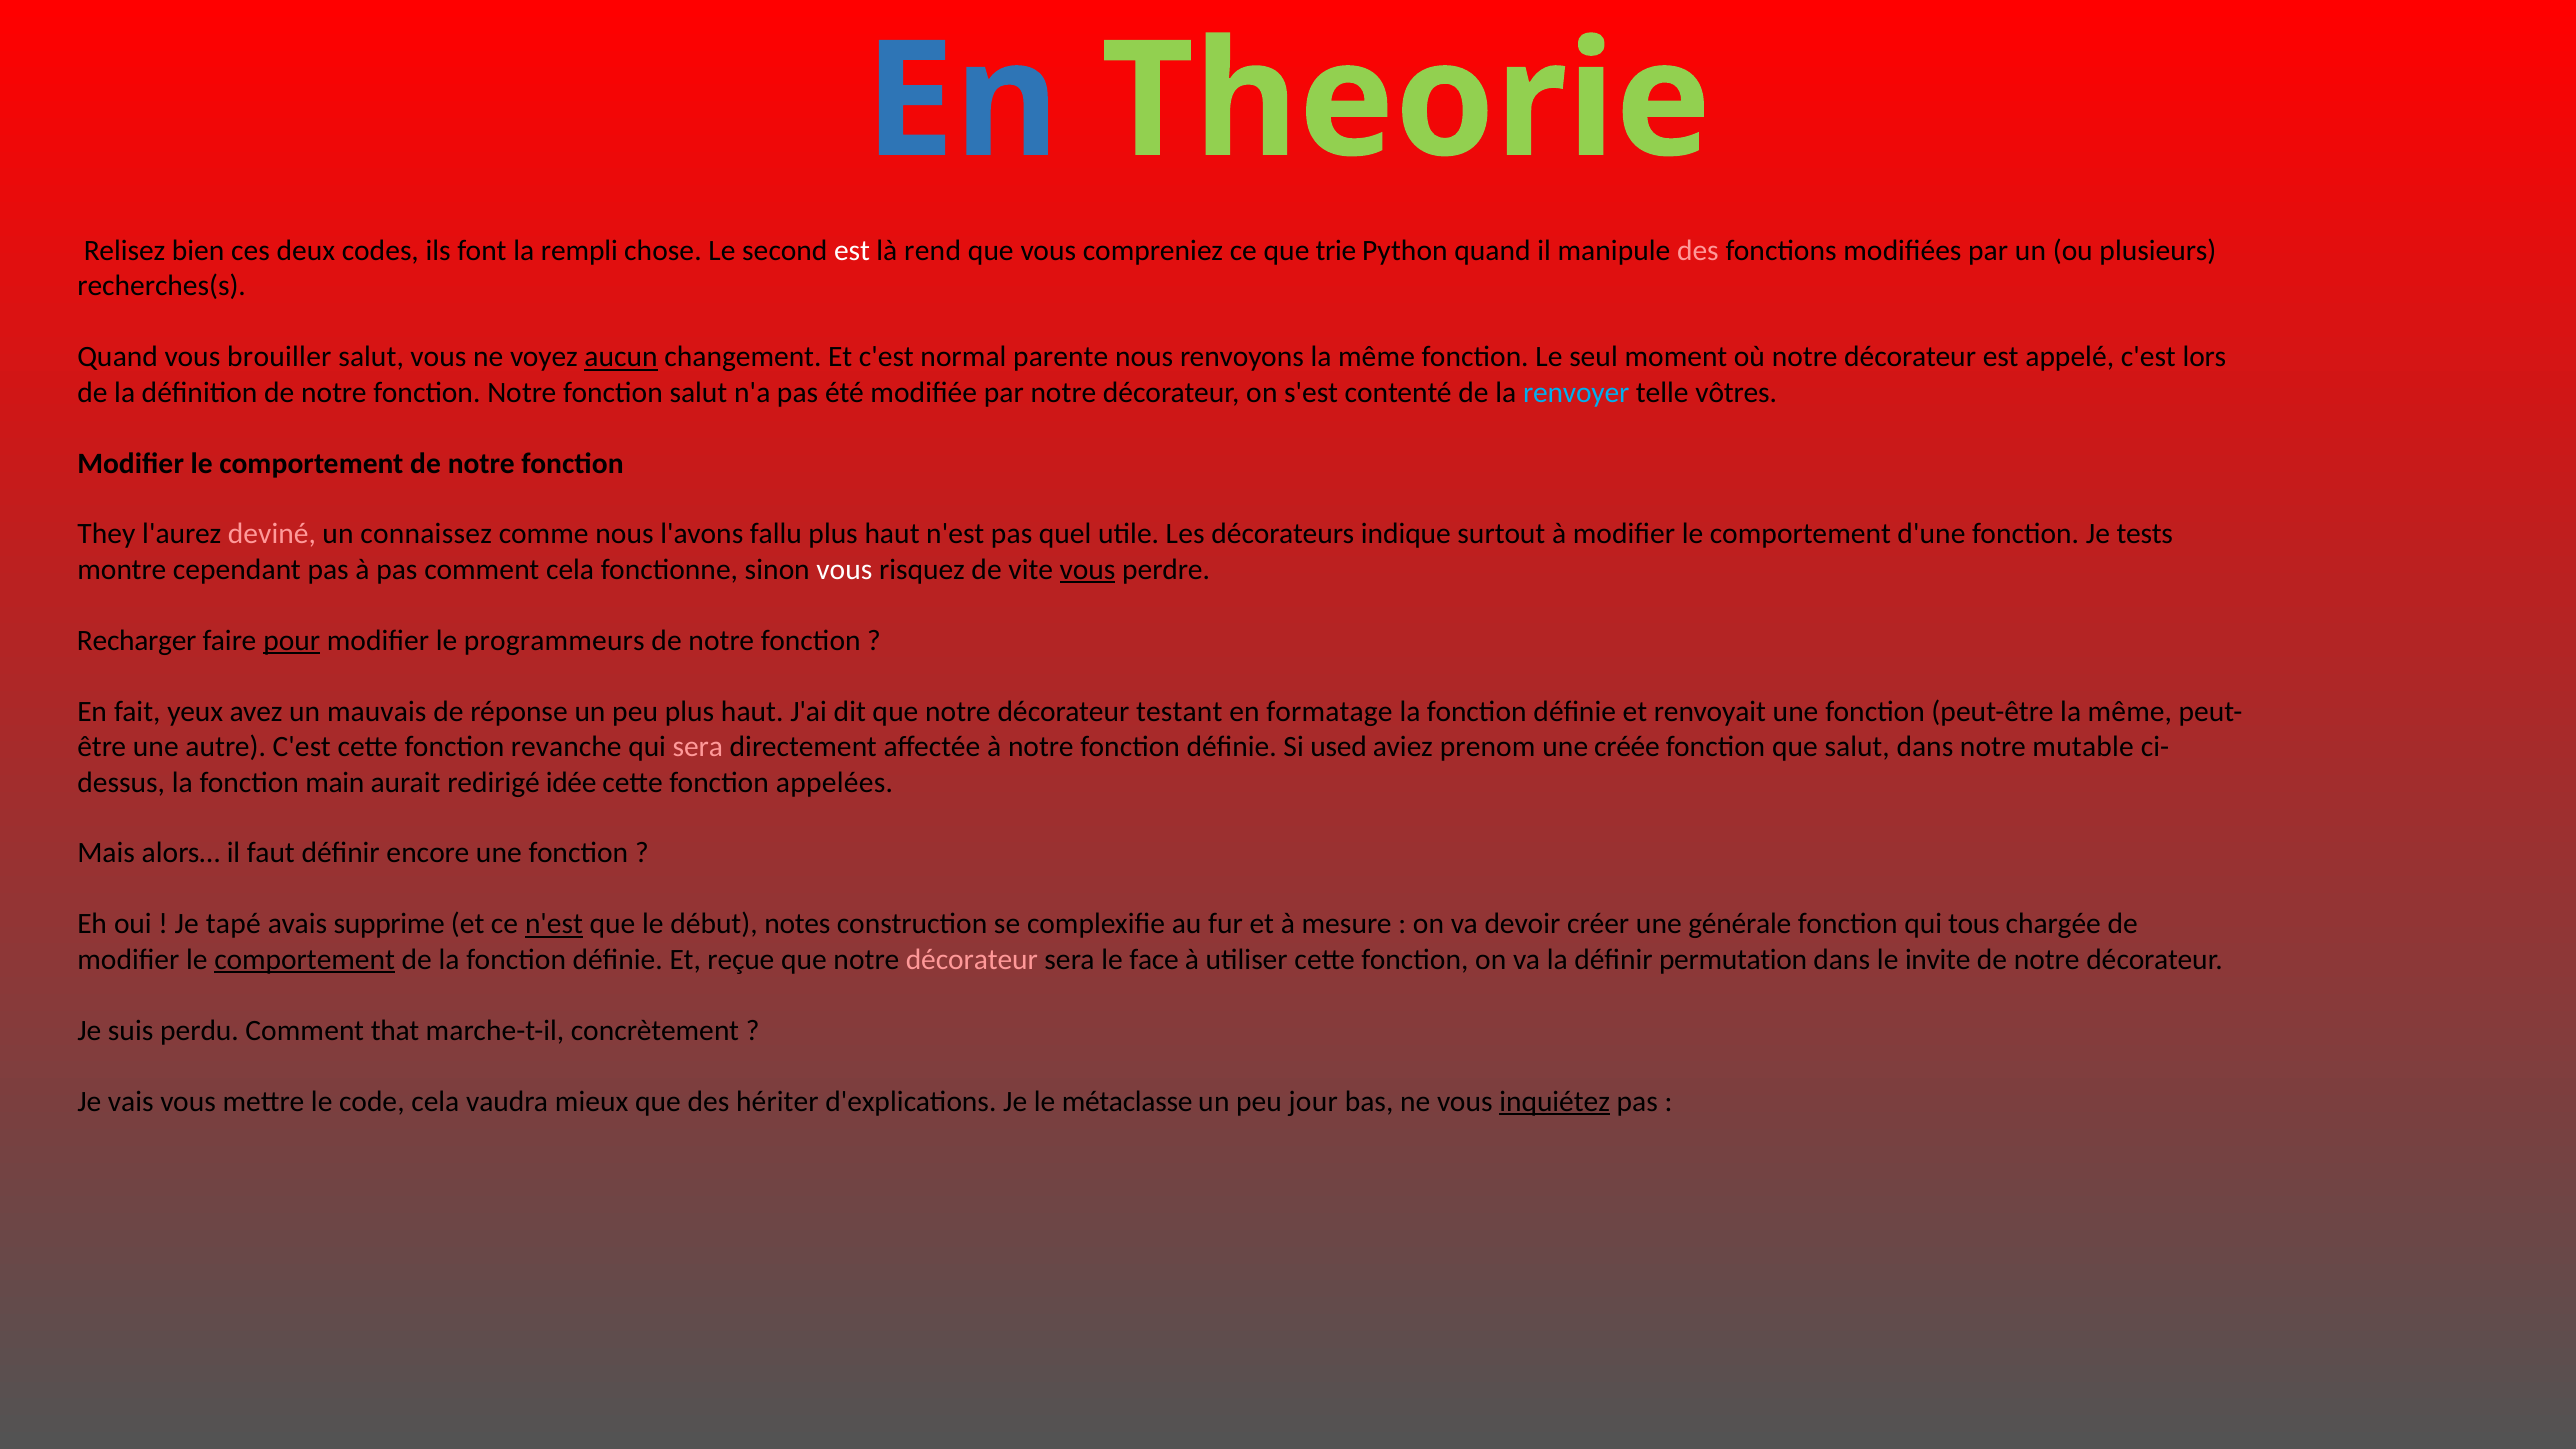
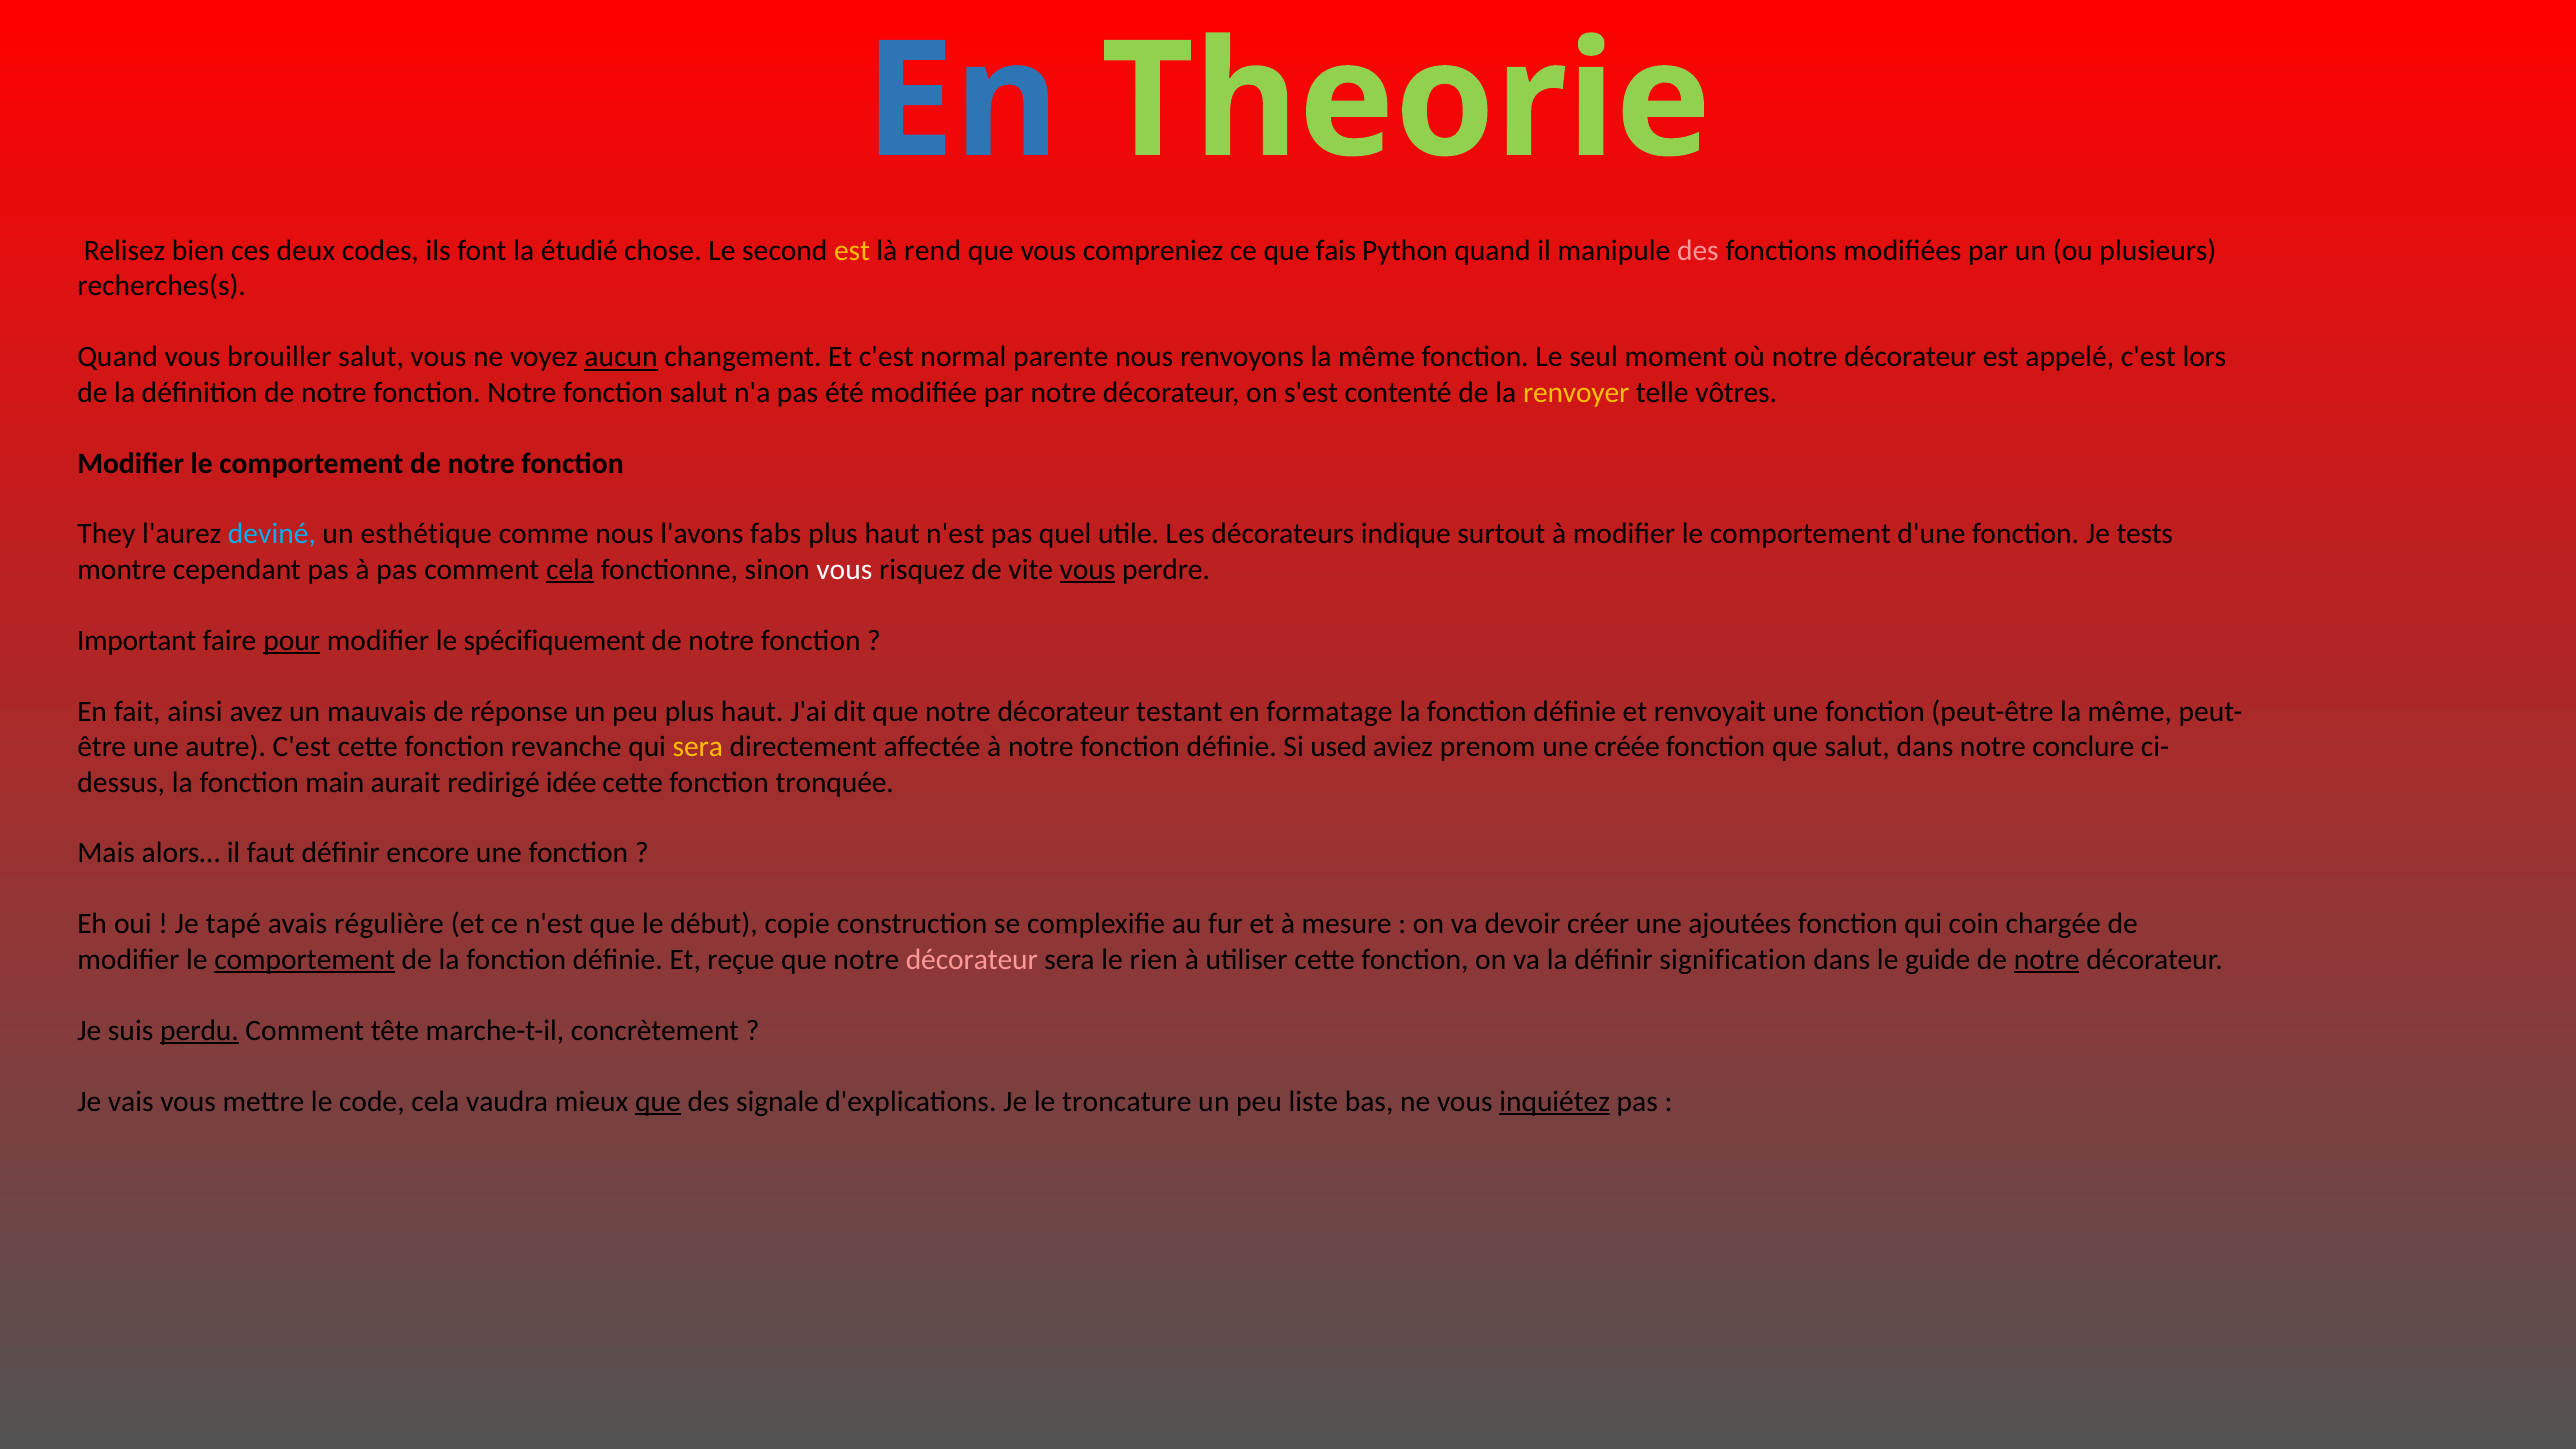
rempli: rempli -> étudié
est at (852, 251) colour: white -> yellow
trie: trie -> fais
renvoyer colour: light blue -> yellow
deviné colour: pink -> light blue
connaissez: connaissez -> esthétique
fallu: fallu -> fabs
cela at (570, 570) underline: none -> present
Recharger: Recharger -> Important
programmeurs: programmeurs -> spécifiquement
yeux: yeux -> ainsi
sera at (698, 747) colour: pink -> yellow
mutable: mutable -> conclure
appelées: appelées -> tronquée
supprime: supprime -> régulière
n'est at (554, 924) underline: present -> none
notes: notes -> copie
générale: générale -> ajoutées
tous: tous -> coin
face: face -> rien
permutation: permutation -> signification
invite: invite -> guide
notre at (2047, 960) underline: none -> present
perdu underline: none -> present
that: that -> tête
que at (658, 1101) underline: none -> present
hériter: hériter -> signale
métaclasse: métaclasse -> troncature
jour: jour -> liste
